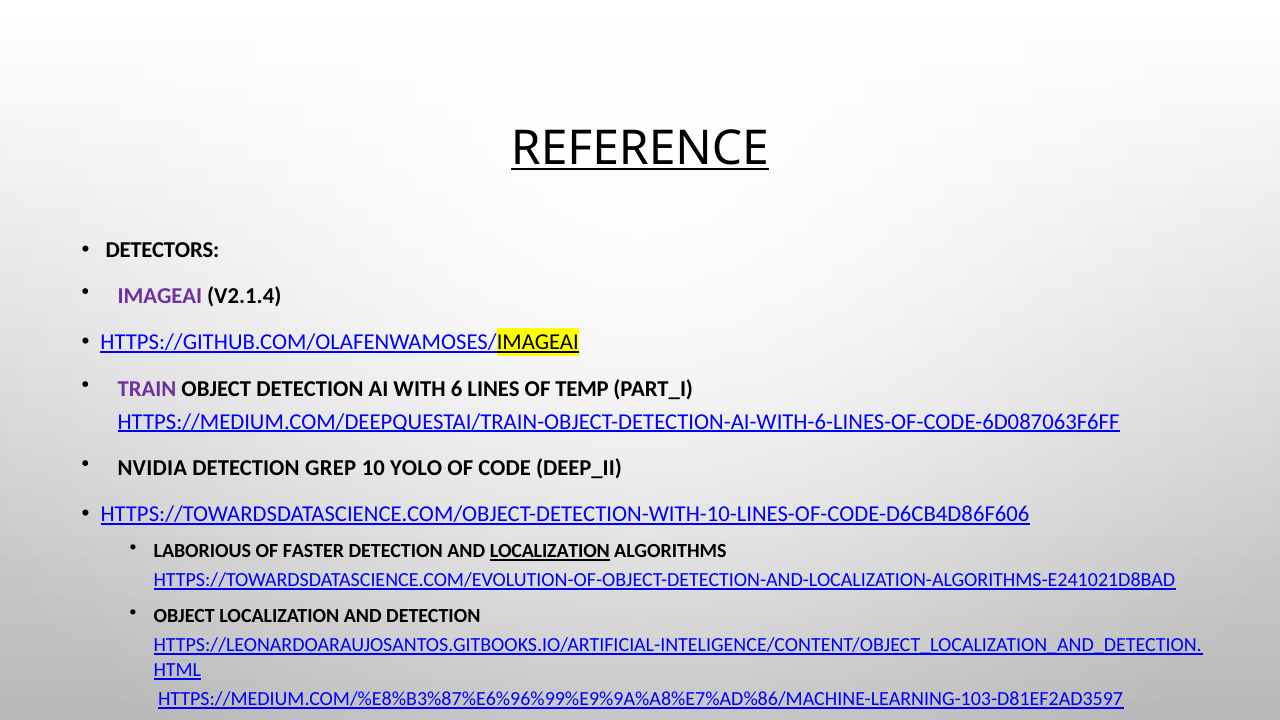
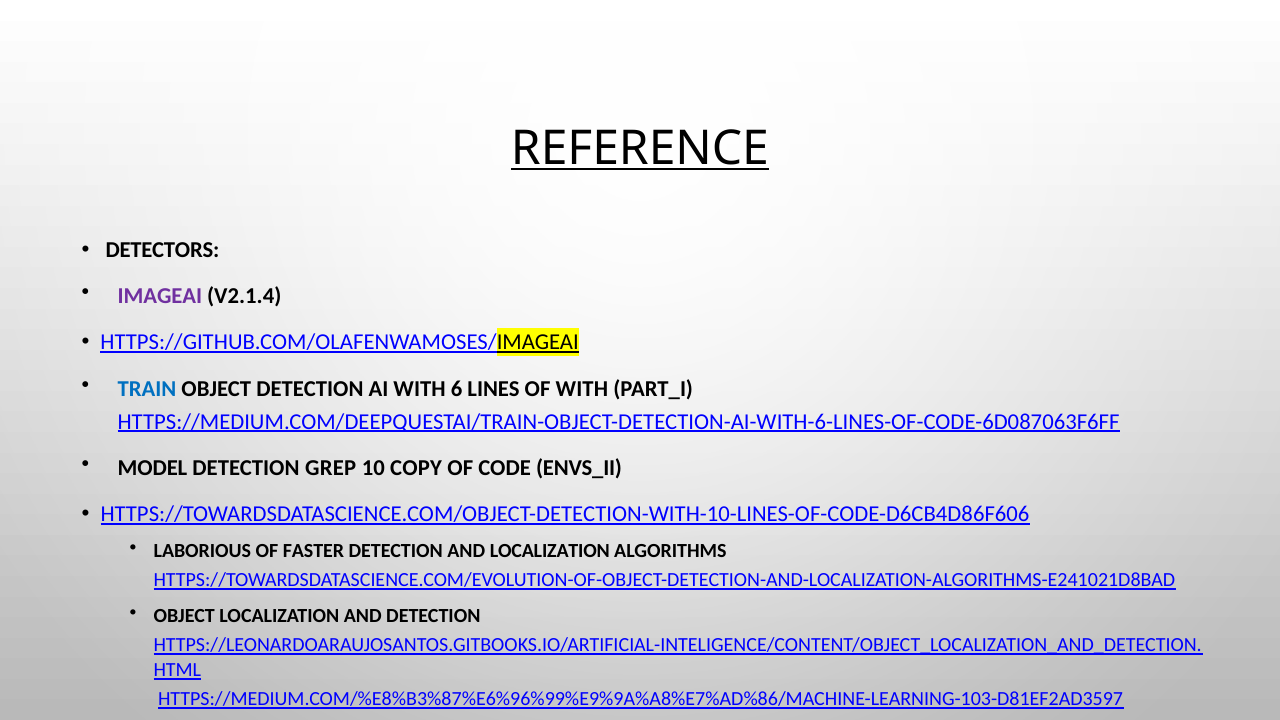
TRAIN colour: purple -> blue
OF TEMP: TEMP -> WITH
NVIDIA: NVIDIA -> MODEL
YOLO: YOLO -> COPY
DEEP_II: DEEP_II -> ENVS_II
LOCALIZATION at (550, 551) underline: present -> none
